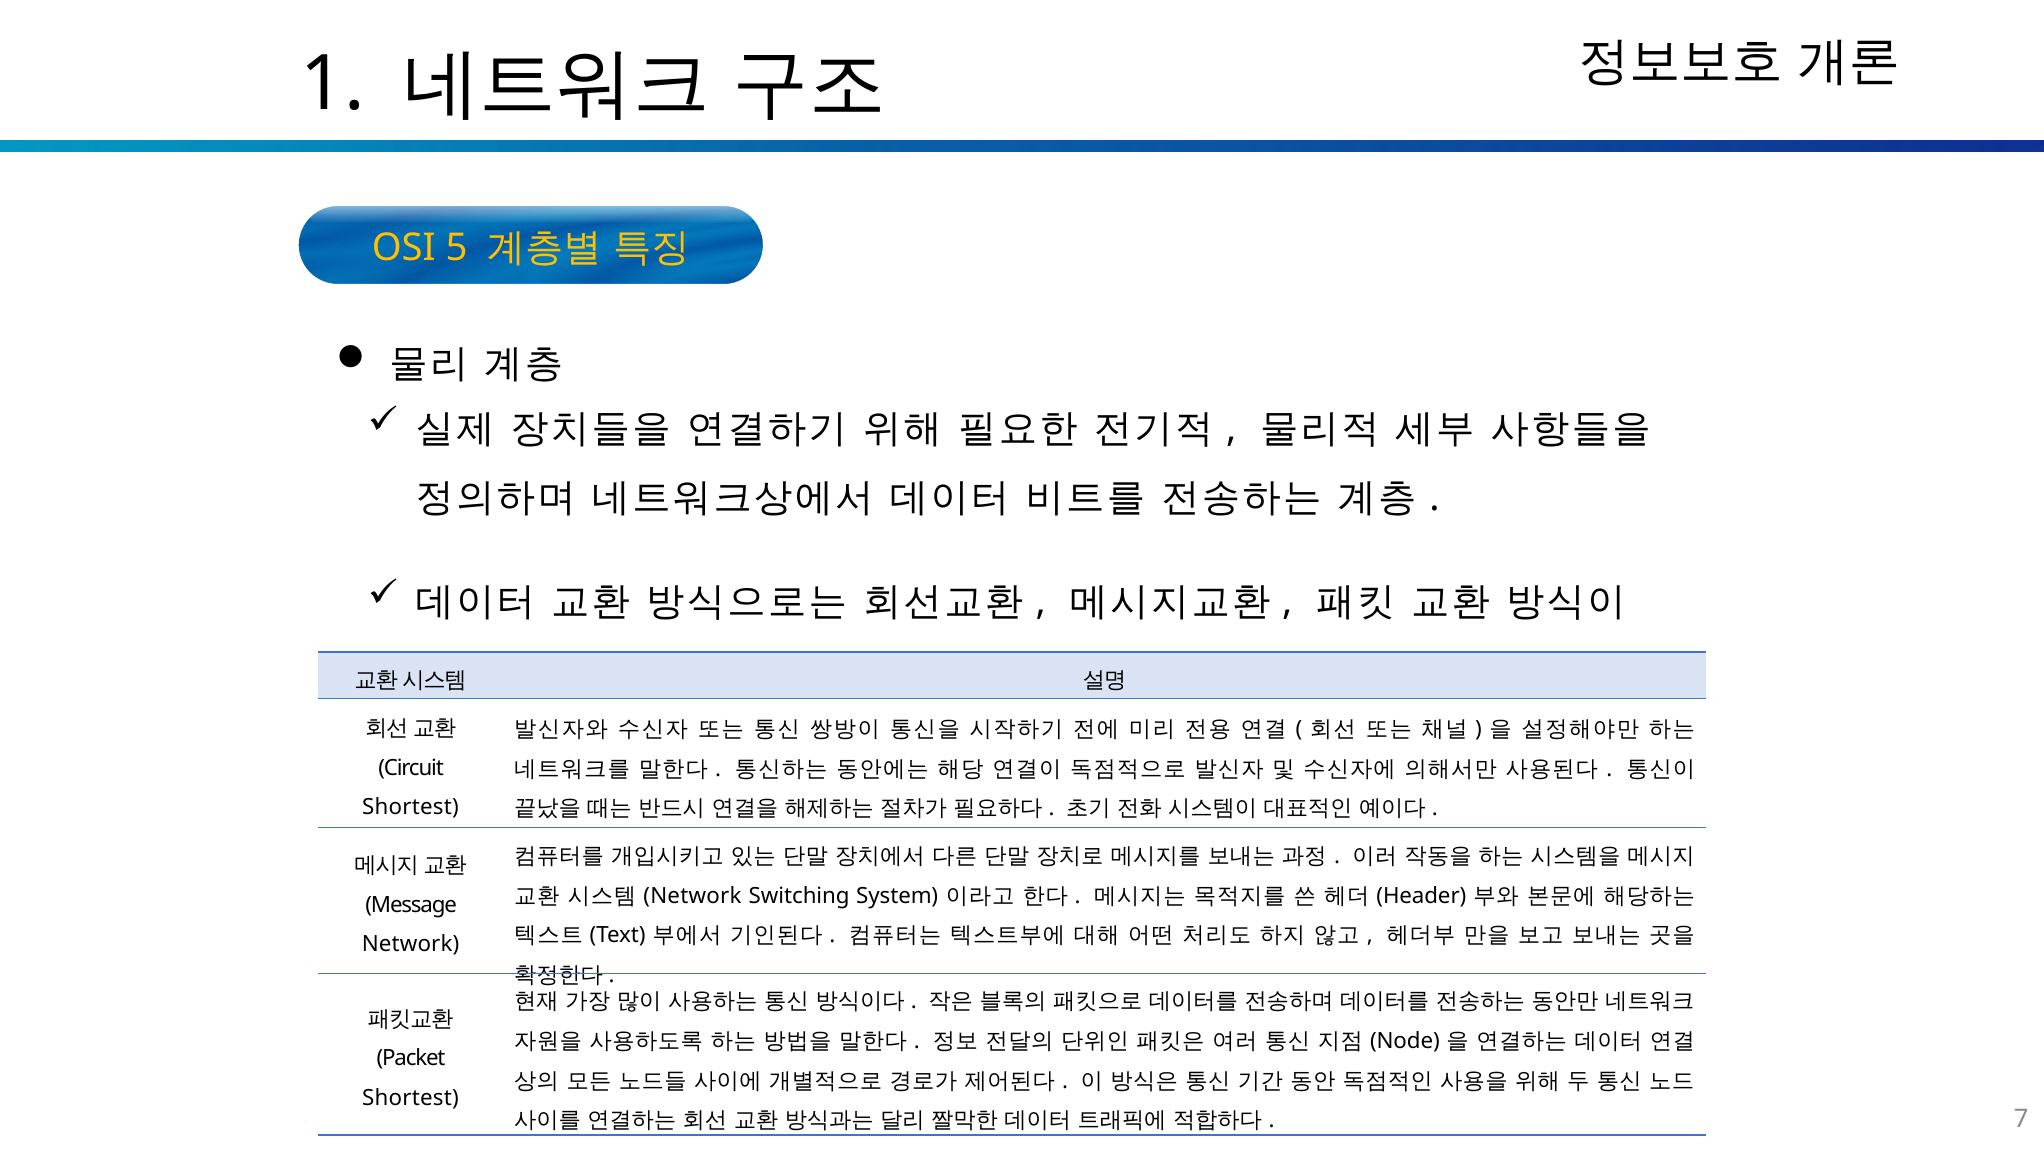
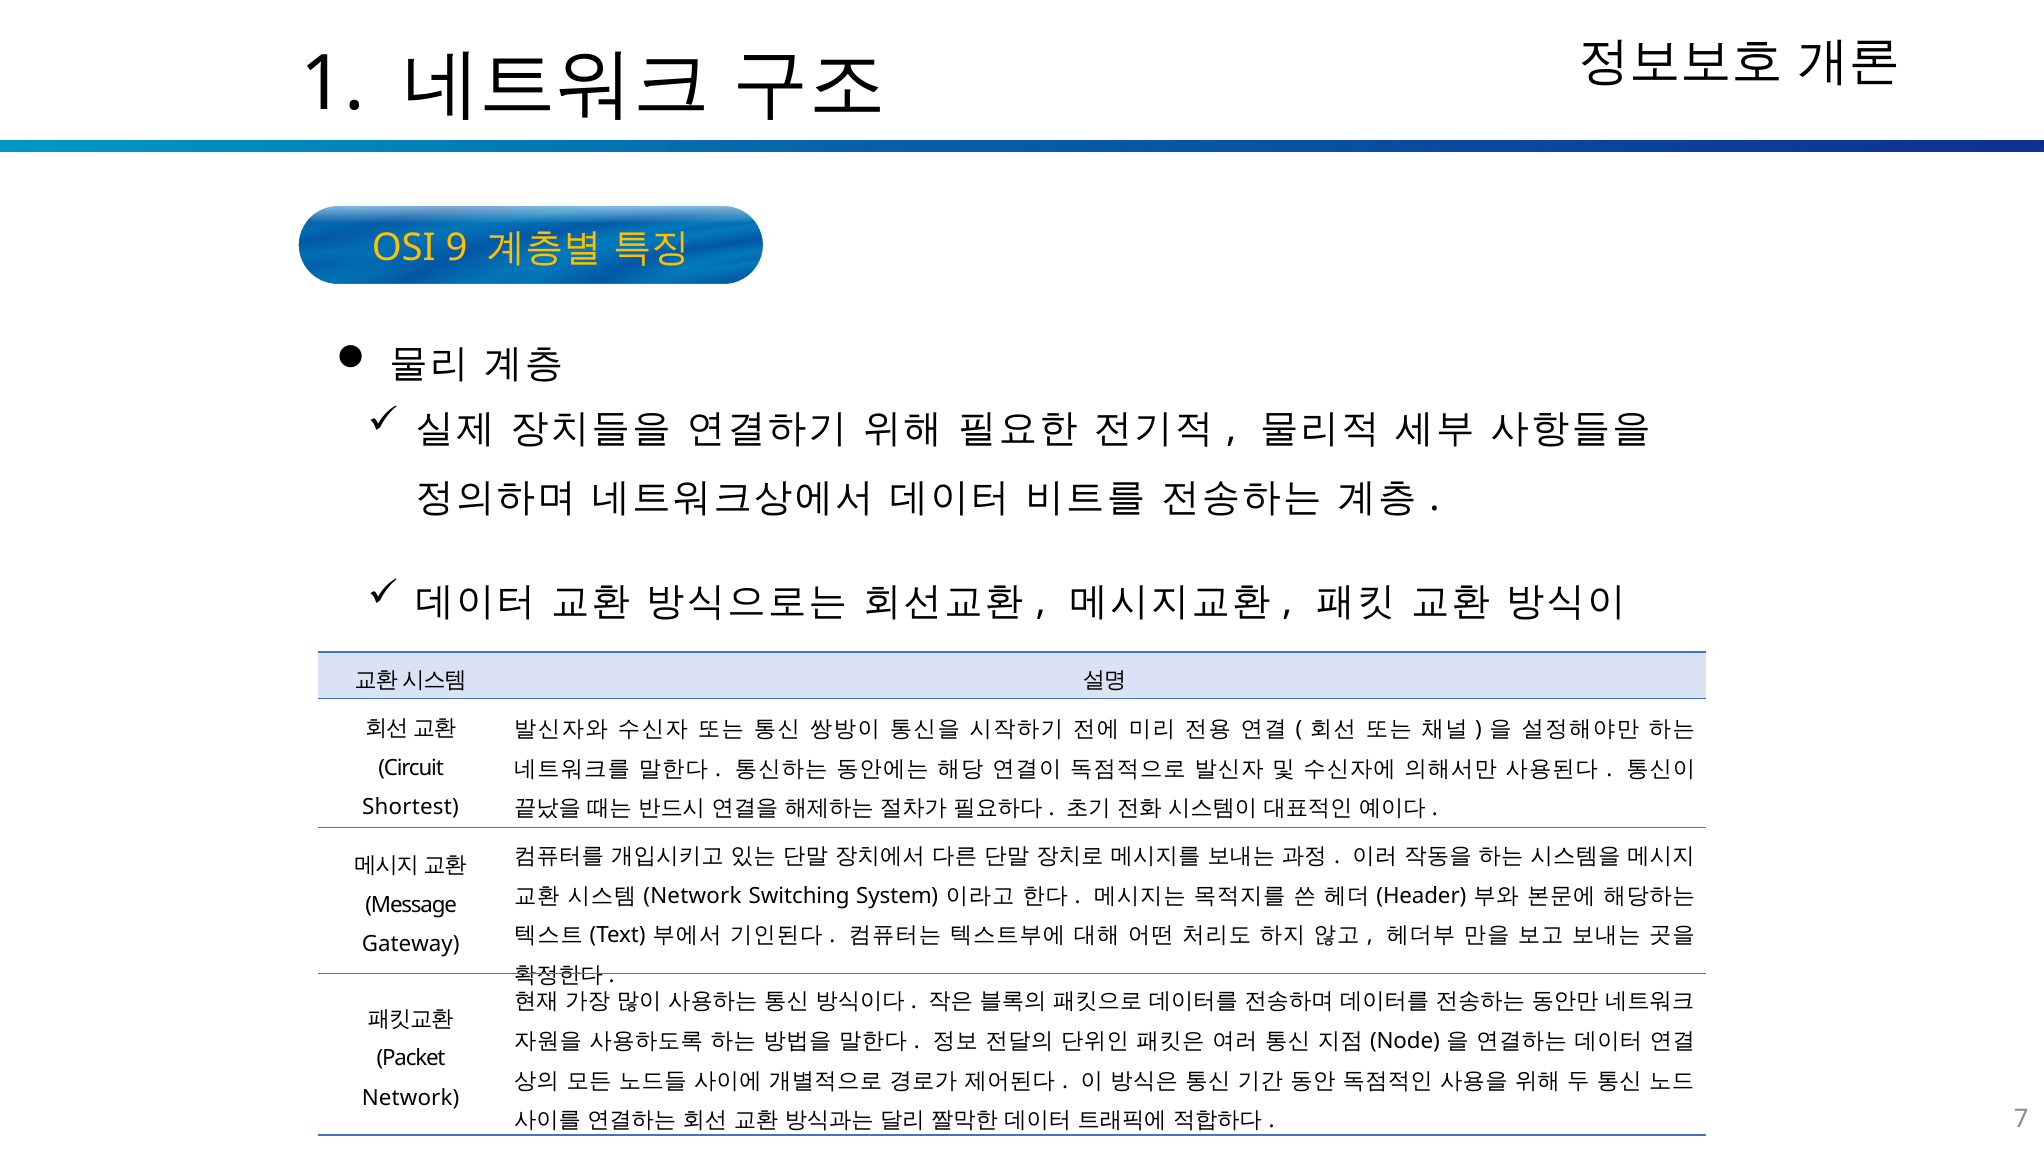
5: 5 -> 9
Network at (411, 944): Network -> Gateway
Shortest at (411, 1098): Shortest -> Network
